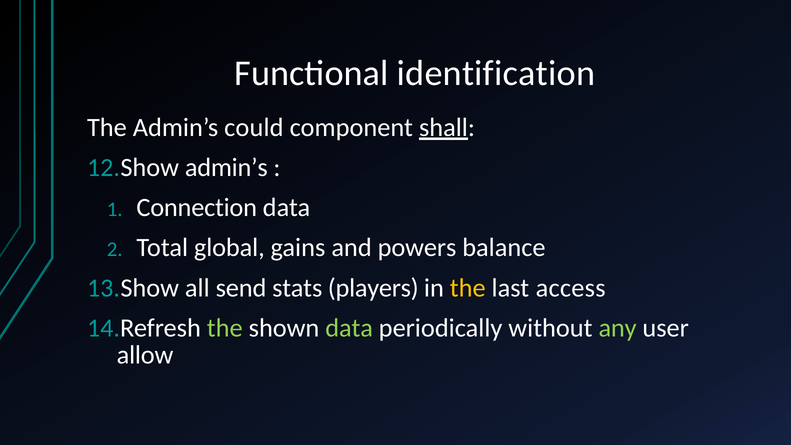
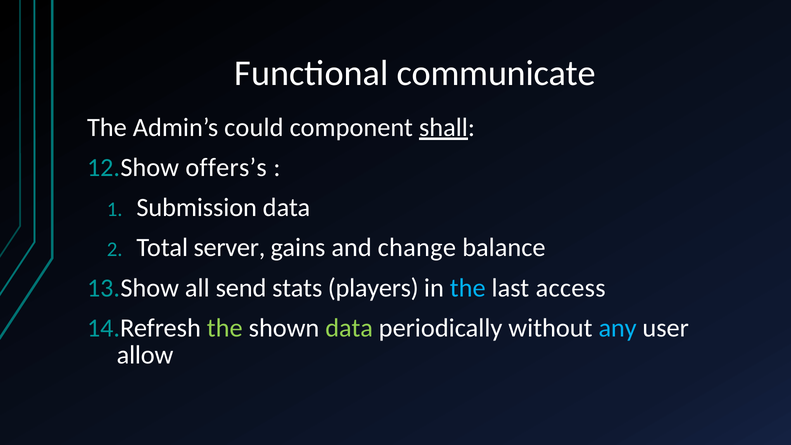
identification: identification -> communicate
admin’s at (226, 167): admin’s -> offers’s
Connection: Connection -> Submission
global: global -> server
powers: powers -> change
the at (468, 288) colour: yellow -> light blue
any colour: light green -> light blue
